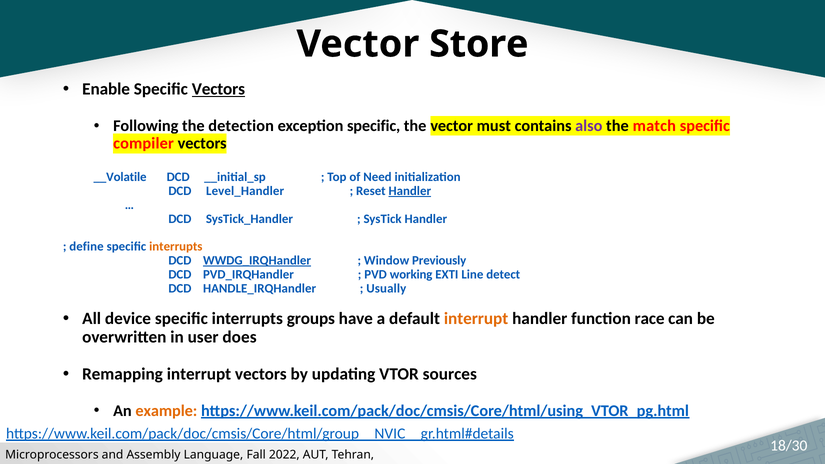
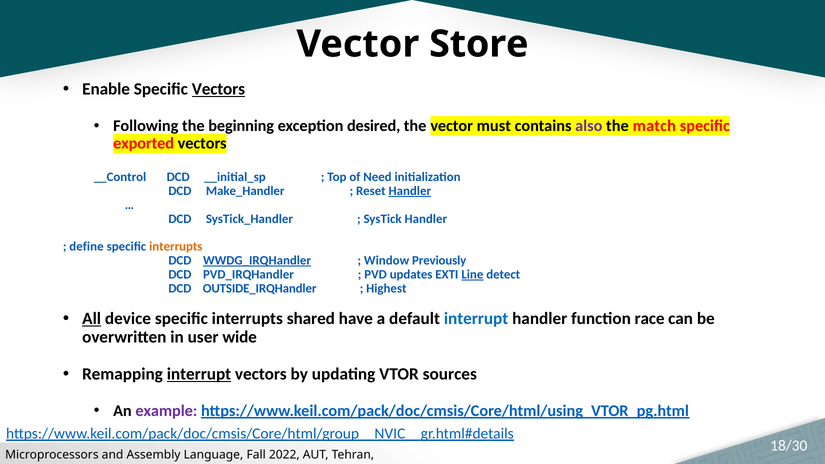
detection: detection -> beginning
exception specific: specific -> desired
compiler: compiler -> exported
__Volatile: __Volatile -> __Control
Level_Handler: Level_Handler -> Make_Handler
working: working -> updates
Line underline: none -> present
HANDLE_IRQHandler: HANDLE_IRQHandler -> OUTSIDE_IRQHandler
Usually: Usually -> Highest
All underline: none -> present
groups: groups -> shared
interrupt at (476, 319) colour: orange -> blue
does: does -> wide
interrupt at (199, 374) underline: none -> present
example colour: orange -> purple
